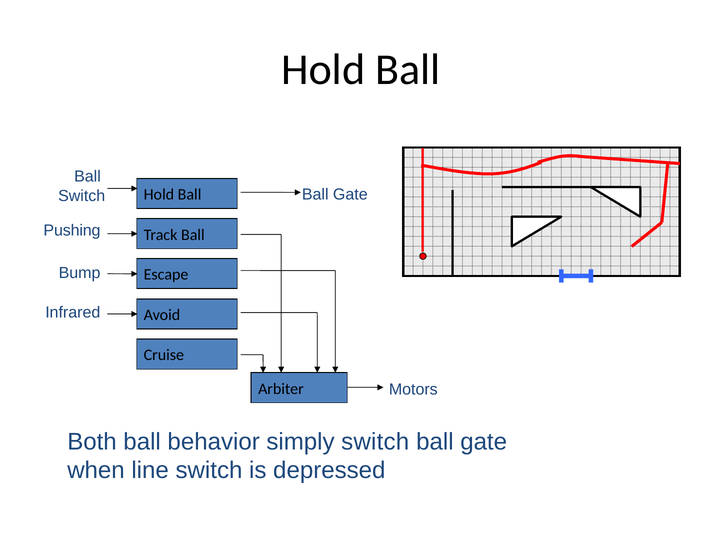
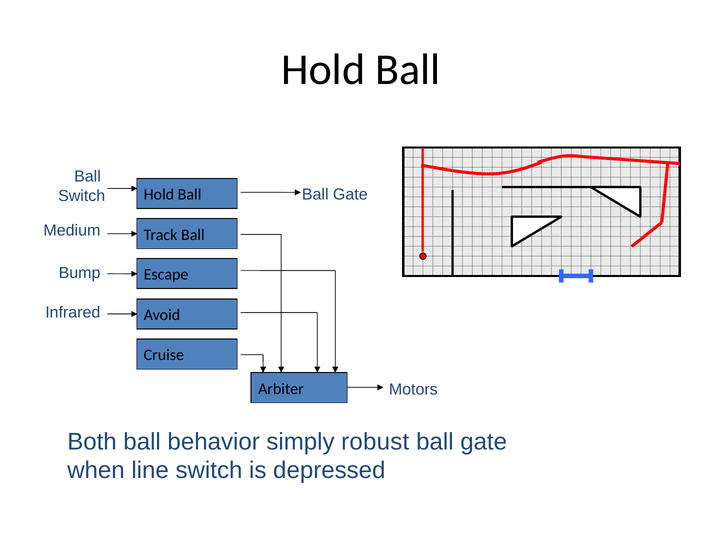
Pushing: Pushing -> Medium
simply switch: switch -> robust
